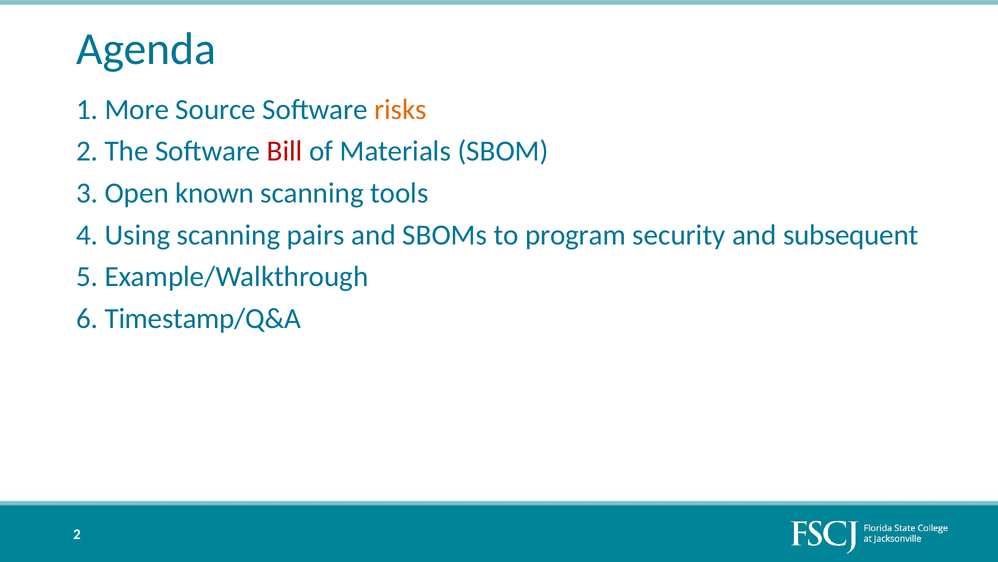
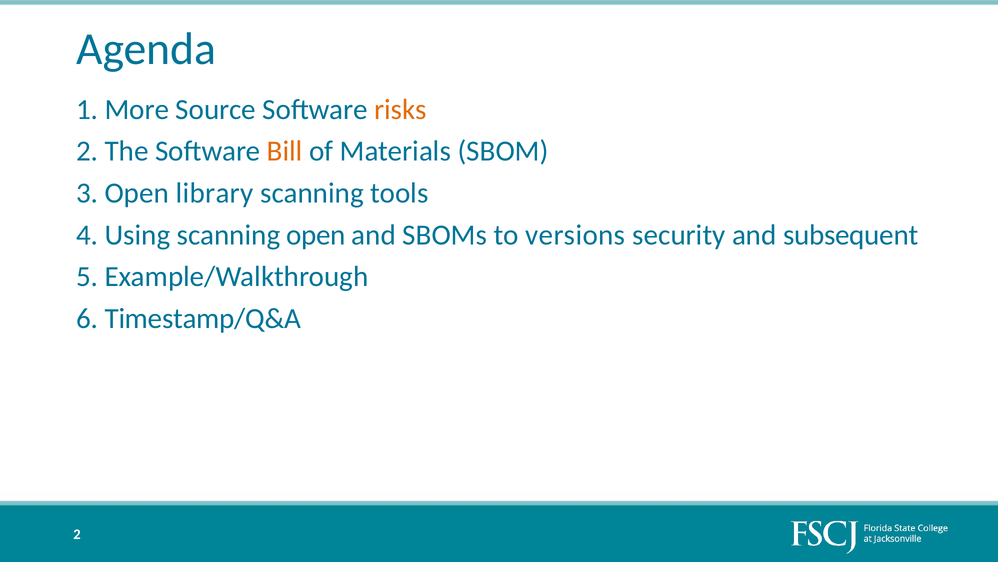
Bill colour: red -> orange
known: known -> library
scanning pairs: pairs -> open
program: program -> versions
